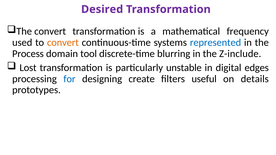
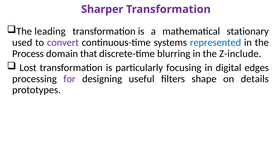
Desired: Desired -> Sharper
The convert: convert -> leading
frequency: frequency -> stationary
convert at (63, 43) colour: orange -> purple
tool: tool -> that
unstable: unstable -> focusing
for colour: blue -> purple
create: create -> useful
useful: useful -> shape
